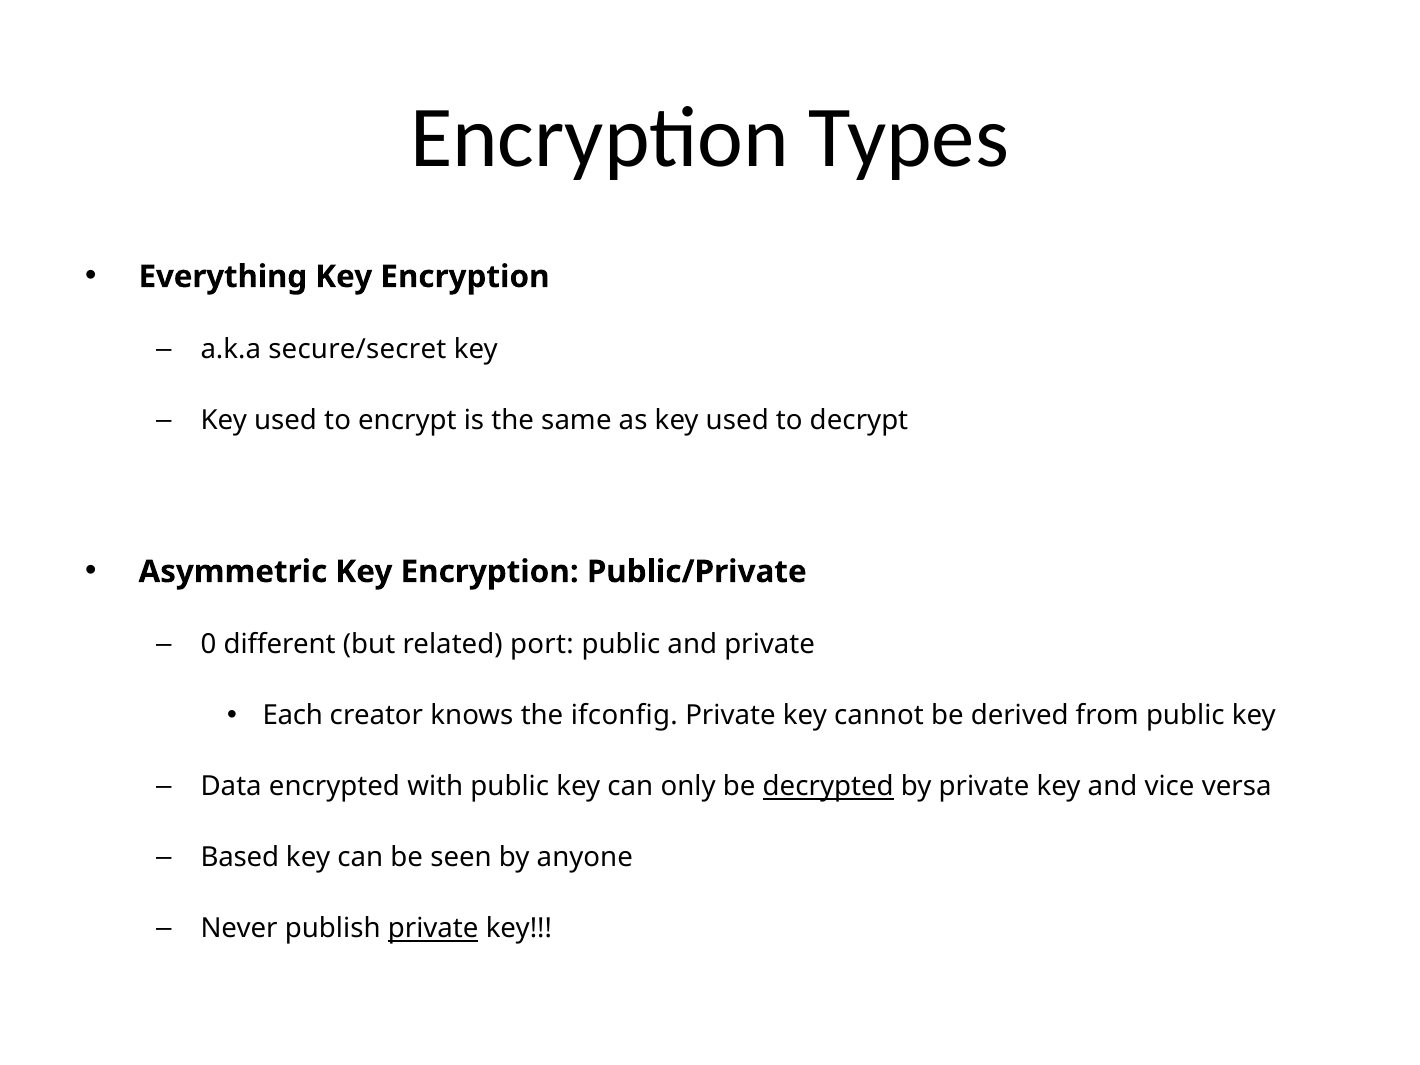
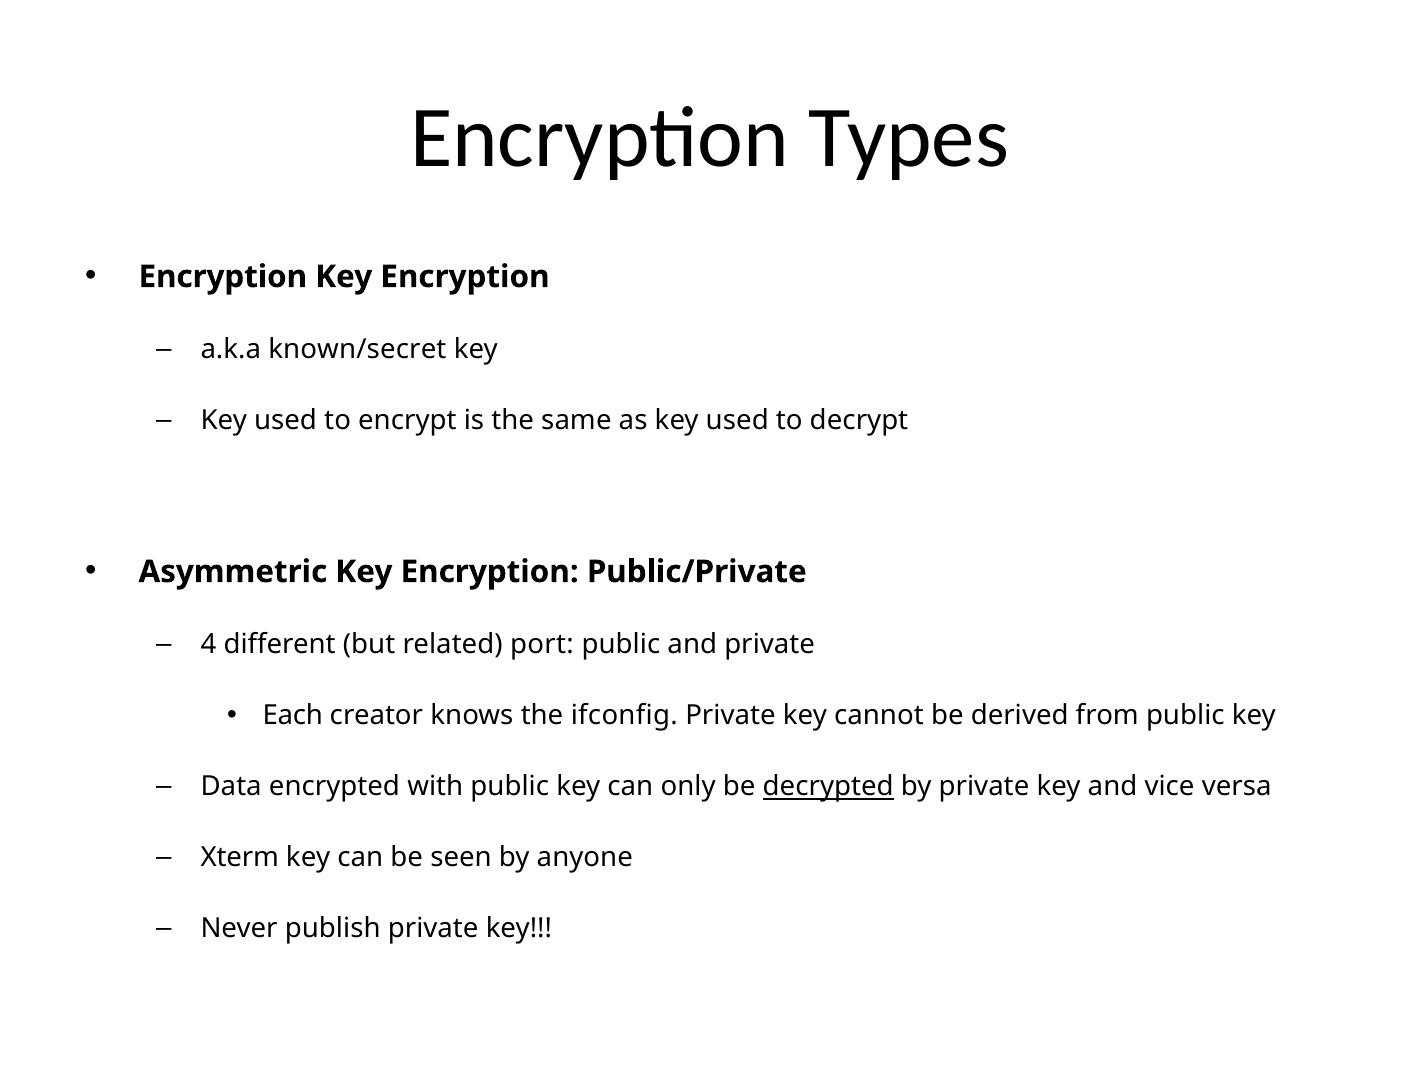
Everything at (223, 277): Everything -> Encryption
secure/secret: secure/secret -> known/secret
0: 0 -> 4
Based: Based -> Xterm
private at (433, 929) underline: present -> none
